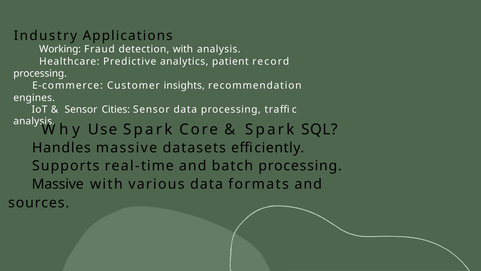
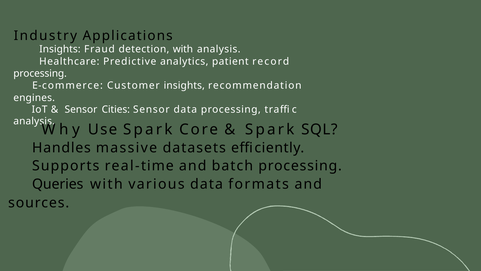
Working at (60, 49): Working -> Insights
Massive at (58, 184): Massive -> Queries
